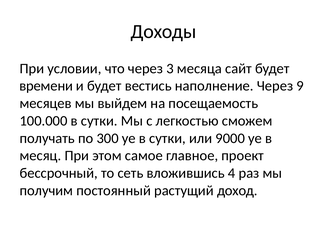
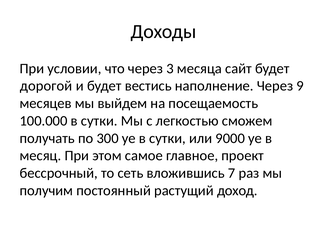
времени: времени -> дорогой
4: 4 -> 7
